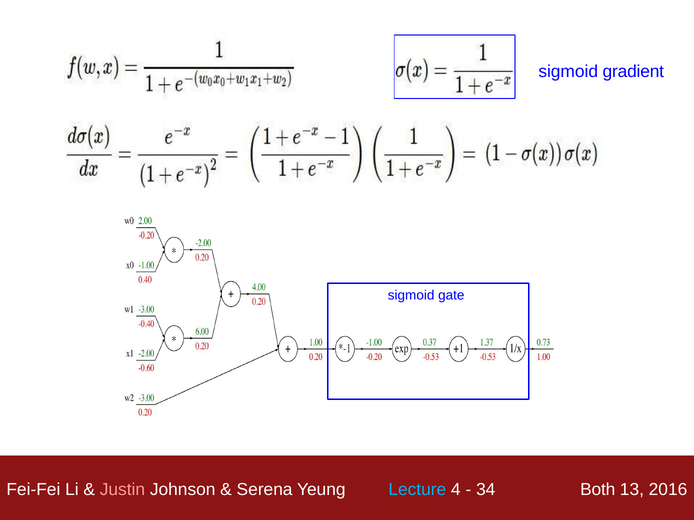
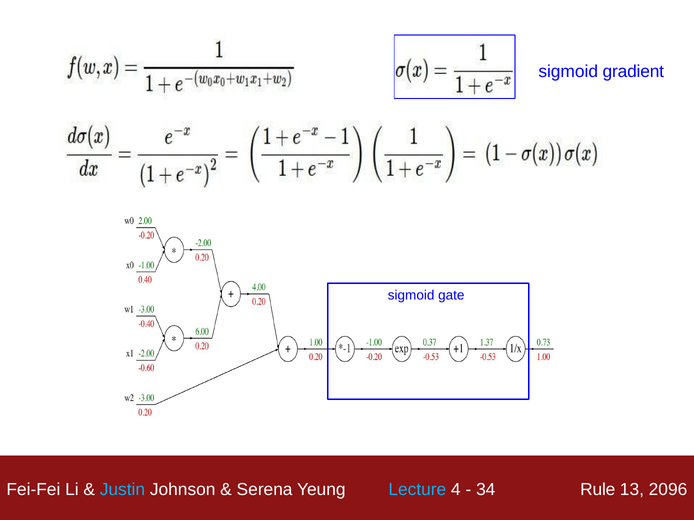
Justin colour: pink -> light blue
Both: Both -> Rule
2016: 2016 -> 2096
